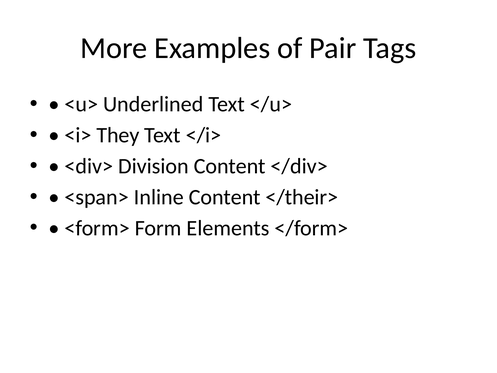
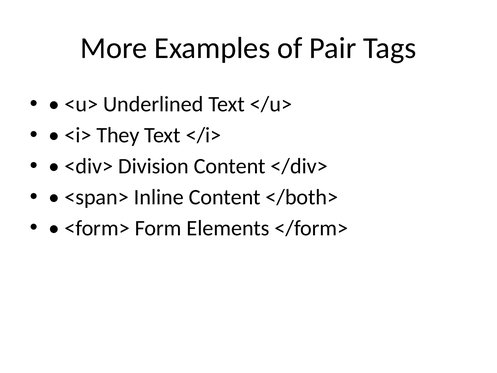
</their>: </their> -> </both>
